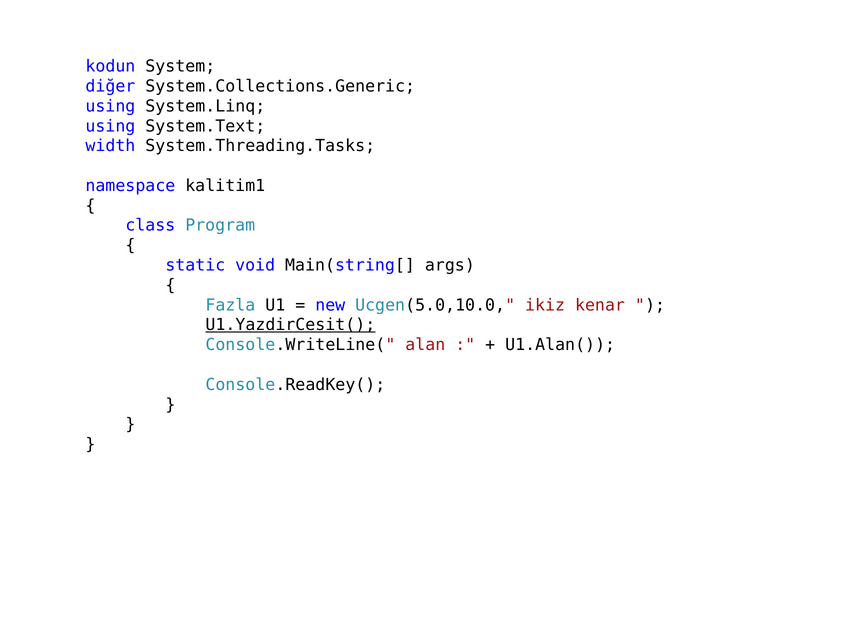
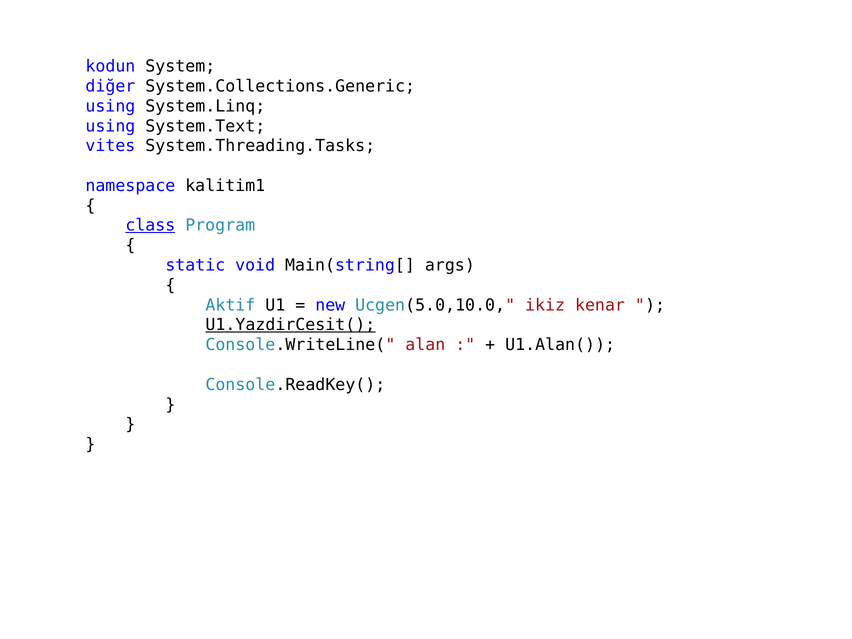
width: width -> vites
class underline: none -> present
Fazla: Fazla -> Aktif
